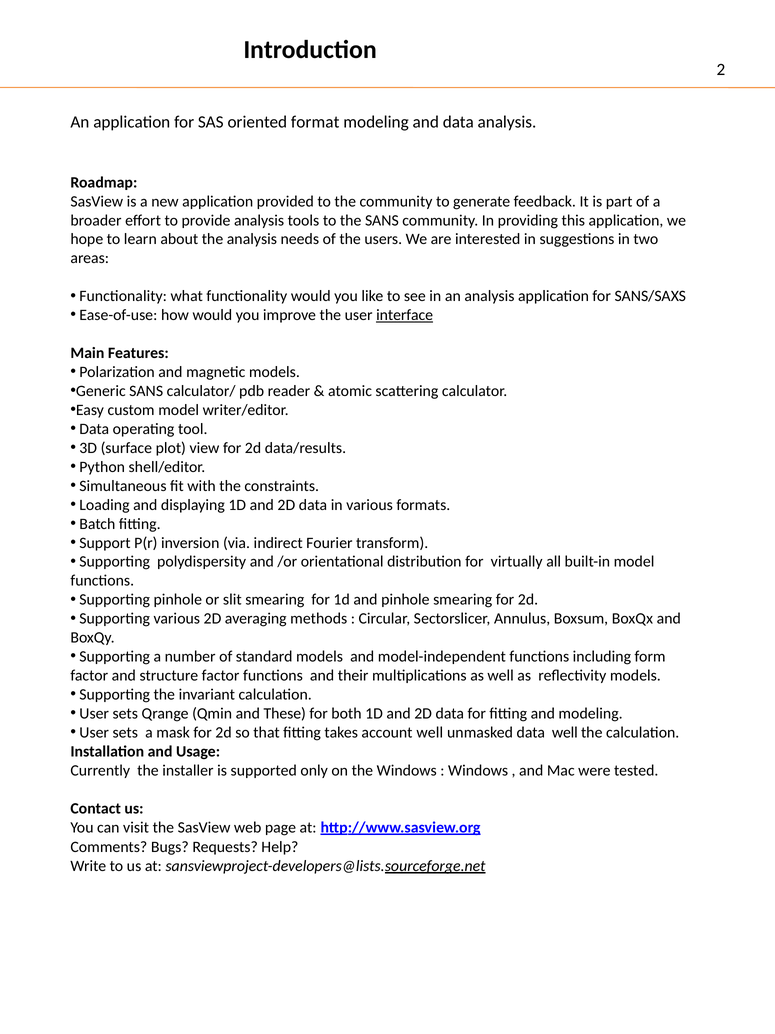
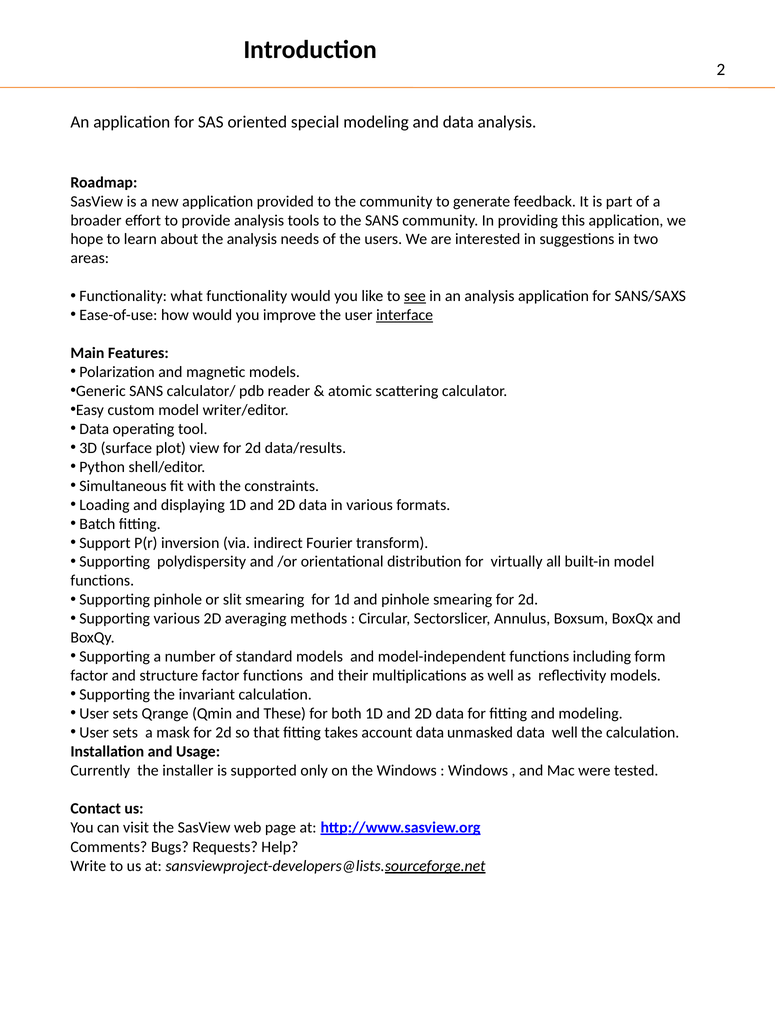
format: format -> special
see underline: none -> present
account well: well -> data
